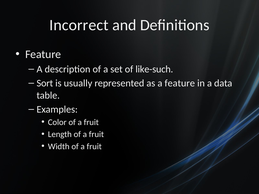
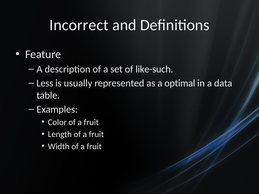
Sort: Sort -> Less
a feature: feature -> optimal
